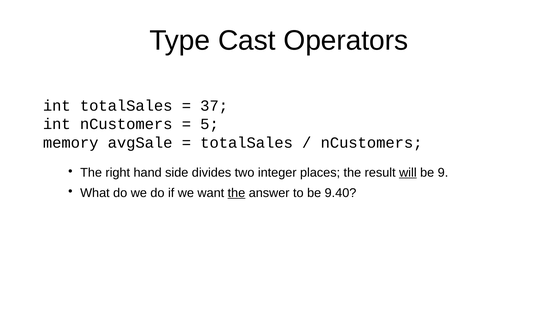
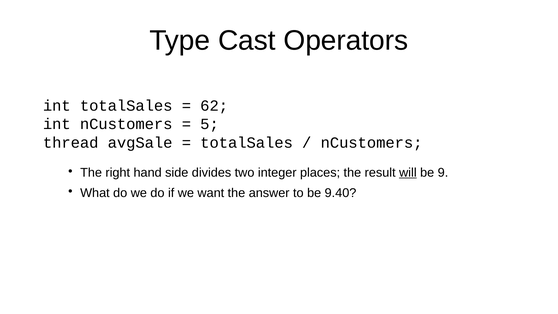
37: 37 -> 62
memory: memory -> thread
the at (236, 193) underline: present -> none
